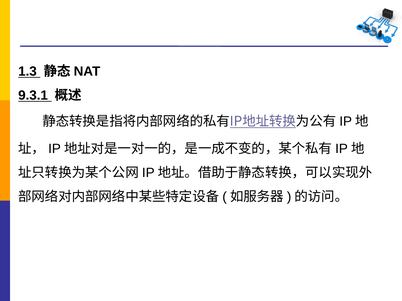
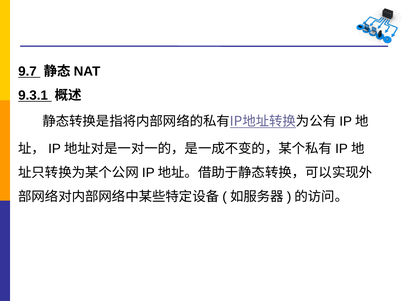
1.3: 1.3 -> 9.7
